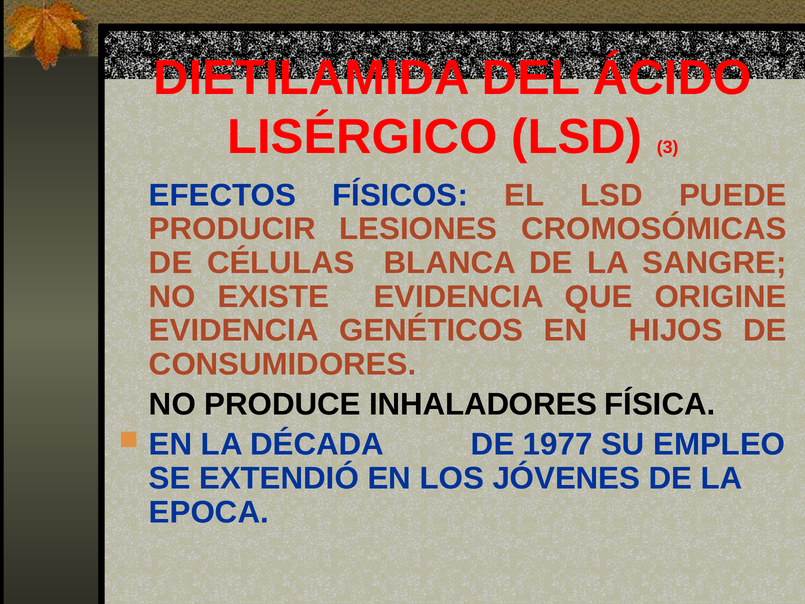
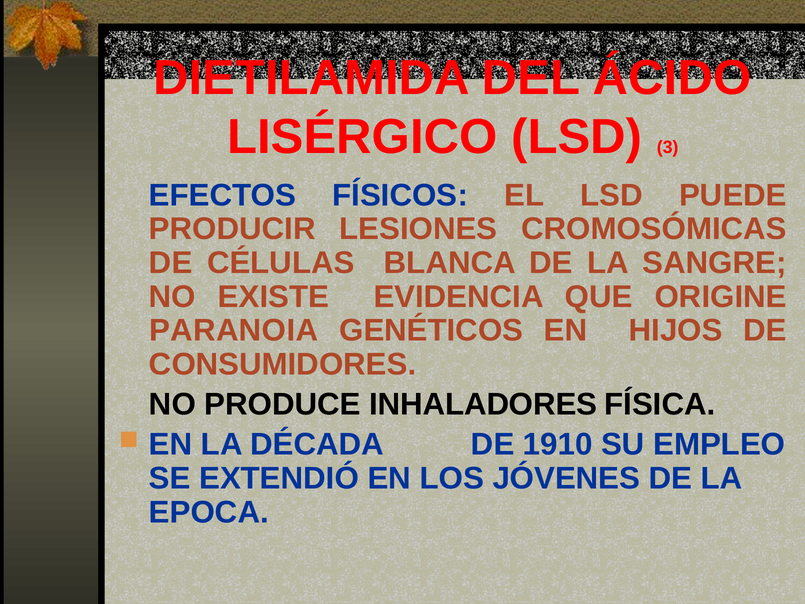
EVIDENCIA at (234, 330): EVIDENCIA -> PARANOIA
1977: 1977 -> 1910
